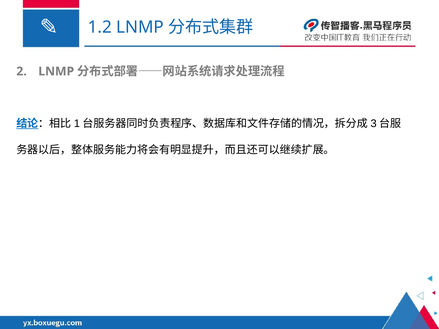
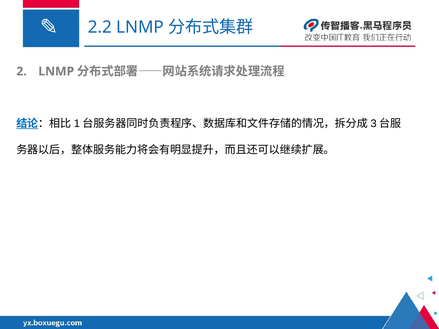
1.2: 1.2 -> 2.2
